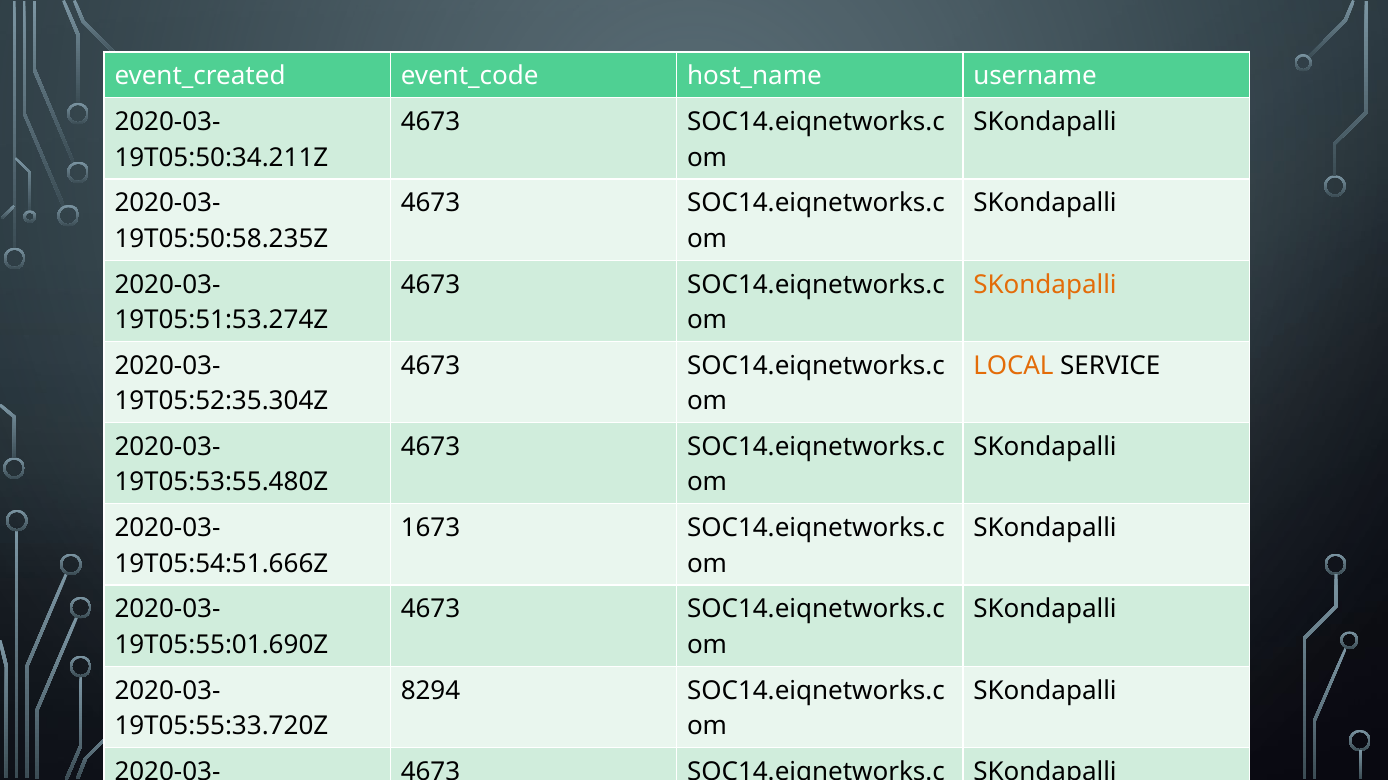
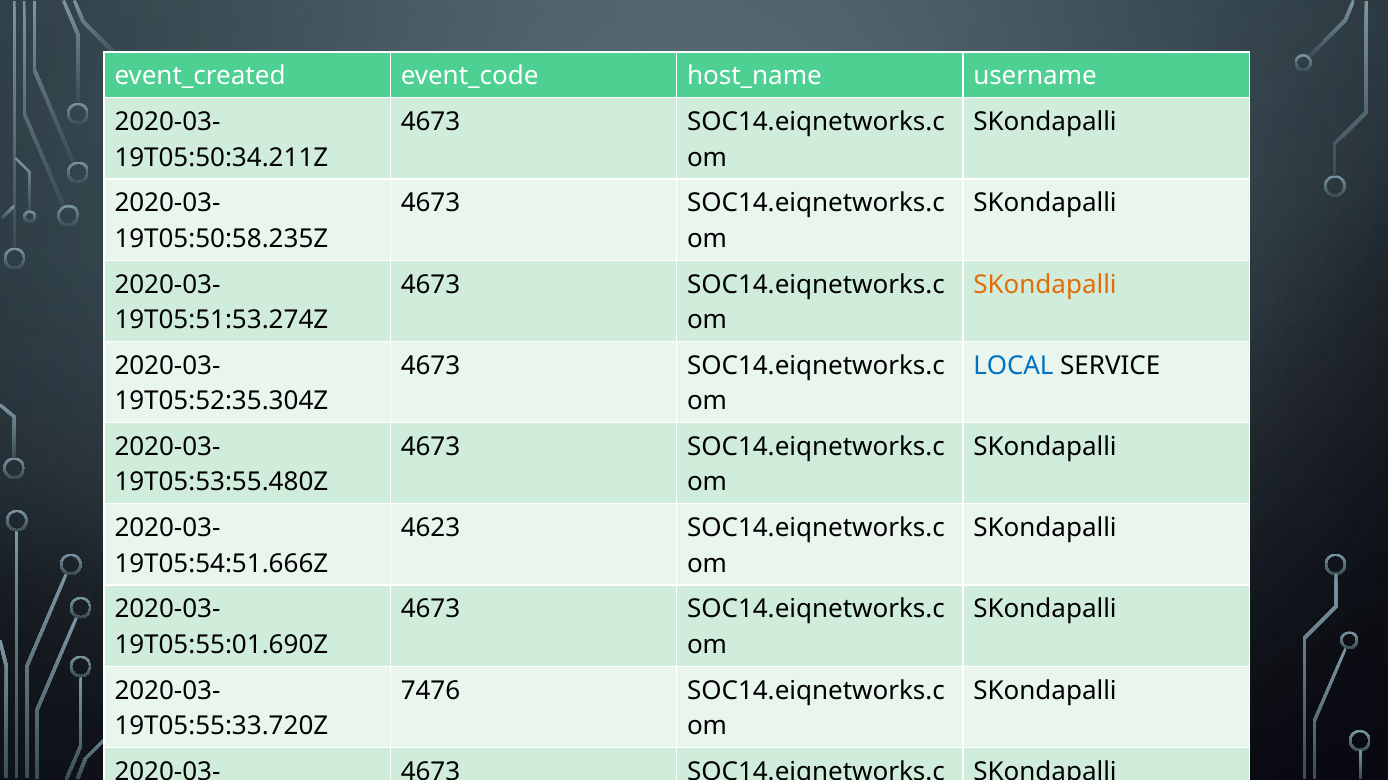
LOCAL colour: orange -> blue
1673: 1673 -> 4623
8294: 8294 -> 7476
